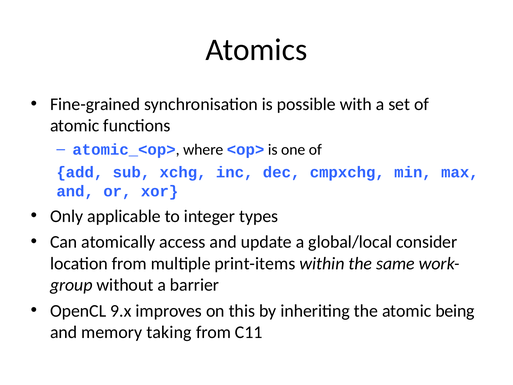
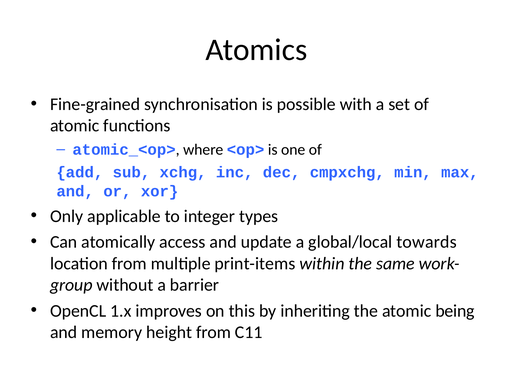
consider: consider -> towards
9.x: 9.x -> 1.x
taking: taking -> height
